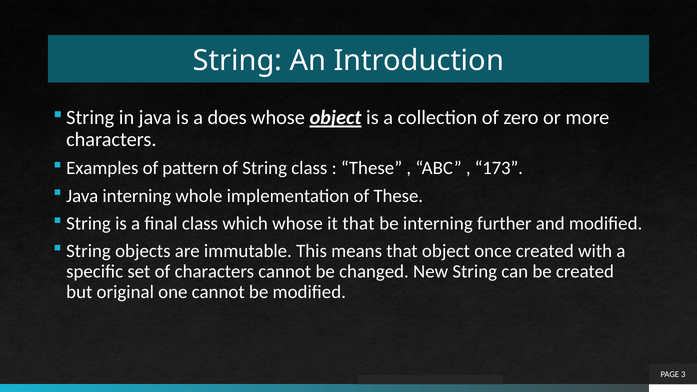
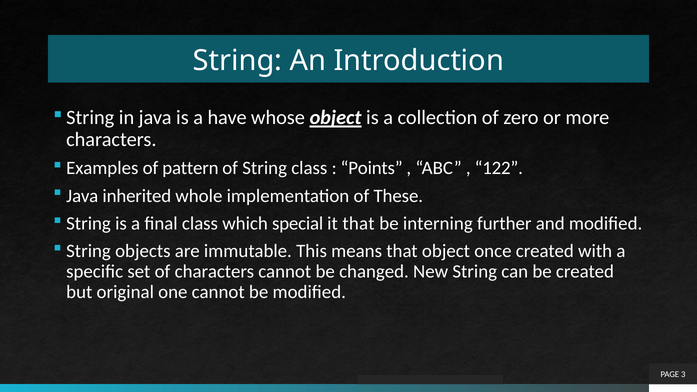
does: does -> have
These at (372, 168): These -> Points
173: 173 -> 122
Java interning: interning -> inherited
which whose: whose -> special
